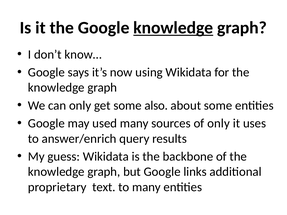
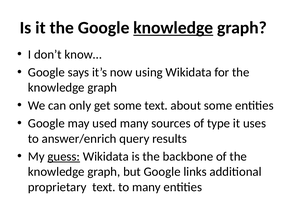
some also: also -> text
of only: only -> type
guess underline: none -> present
